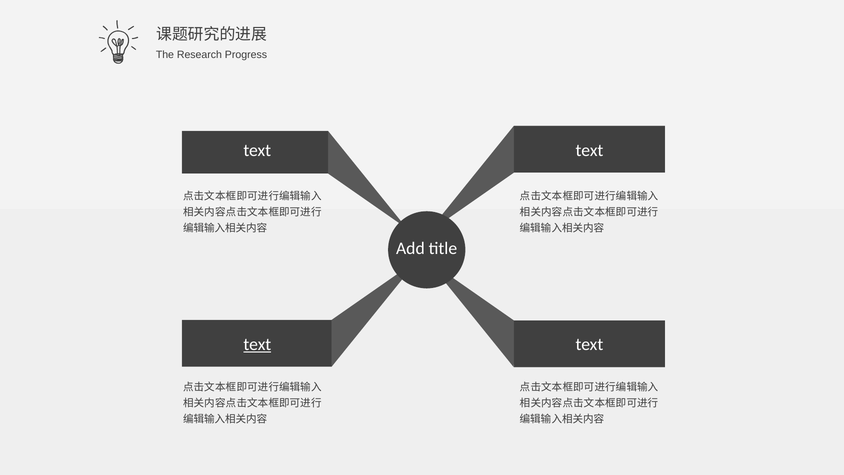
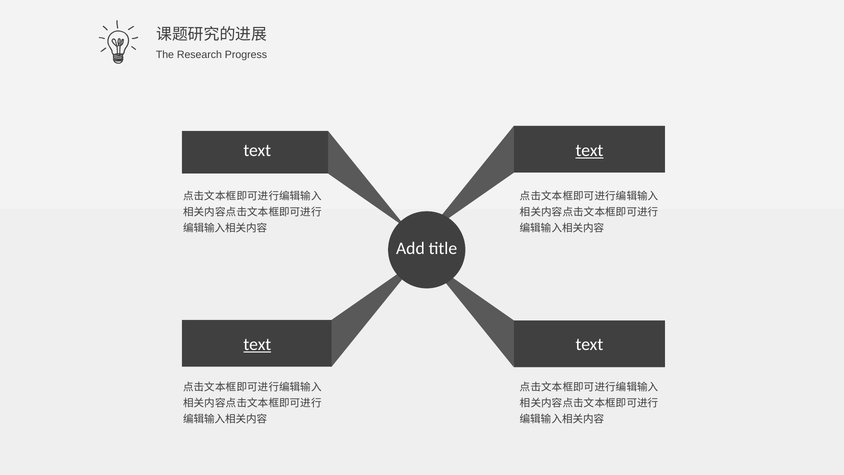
text at (589, 150) underline: none -> present
